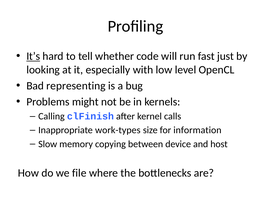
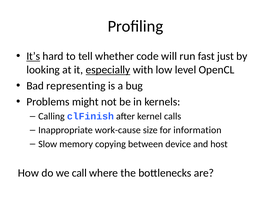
especially underline: none -> present
work-types: work-types -> work-cause
file: file -> call
